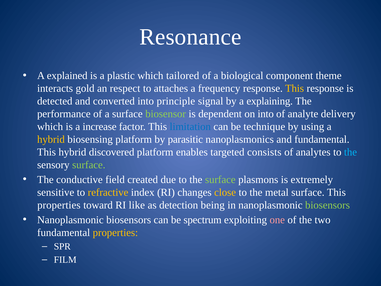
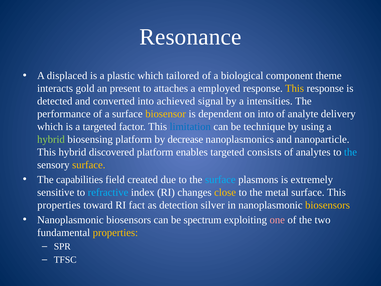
explained: explained -> displaced
respect: respect -> present
frequency: frequency -> employed
principle: principle -> achieved
explaining: explaining -> intensities
biosensor colour: light green -> yellow
a increase: increase -> targeted
hybrid at (51, 139) colour: yellow -> light green
parasitic: parasitic -> decrease
and fundamental: fundamental -> nanoparticle
surface at (89, 165) colour: light green -> yellow
conductive: conductive -> capabilities
surface at (220, 179) colour: light green -> light blue
refractive colour: yellow -> light blue
like: like -> fact
being: being -> silver
biosensors at (328, 205) colour: light green -> yellow
FILM: FILM -> TFSC
